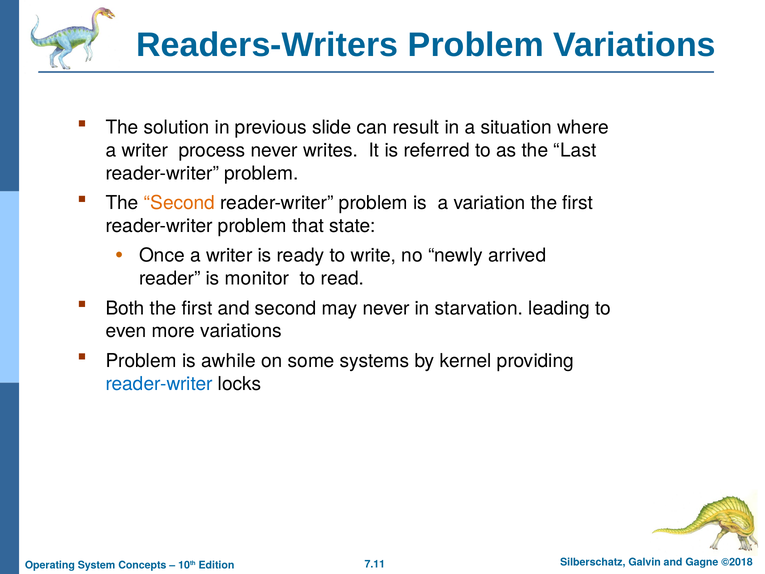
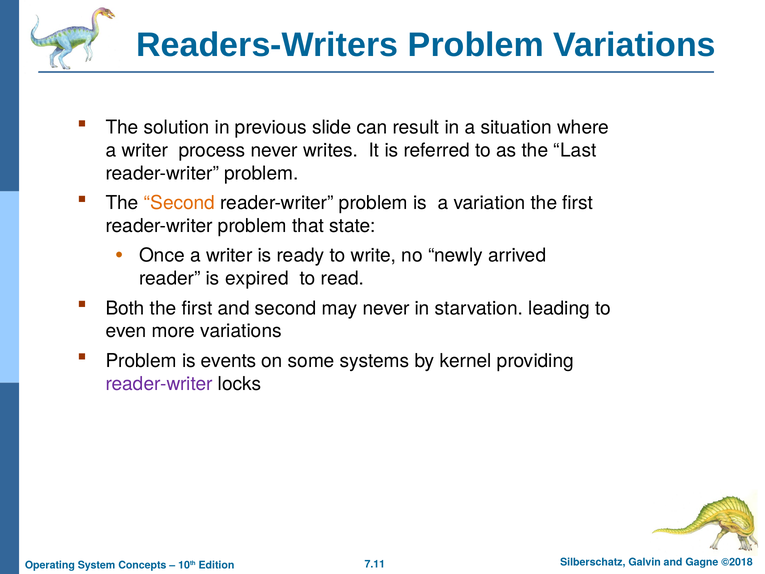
monitor: monitor -> expired
awhile: awhile -> events
reader-writer at (159, 384) colour: blue -> purple
